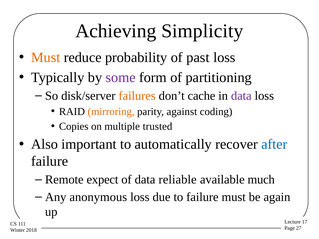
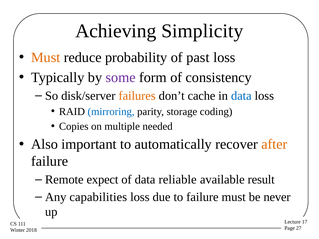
partitioning: partitioning -> consistency
data at (241, 96) colour: purple -> blue
mirroring colour: orange -> blue
against: against -> storage
trusted: trusted -> needed
after colour: blue -> orange
much: much -> result
anonymous: anonymous -> capabilities
again: again -> never
